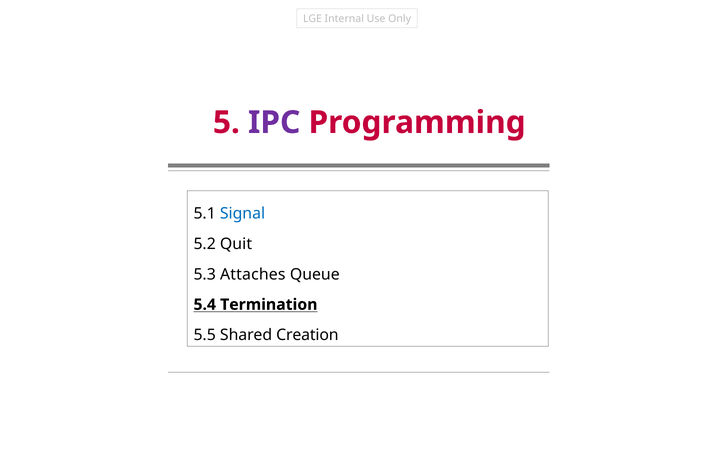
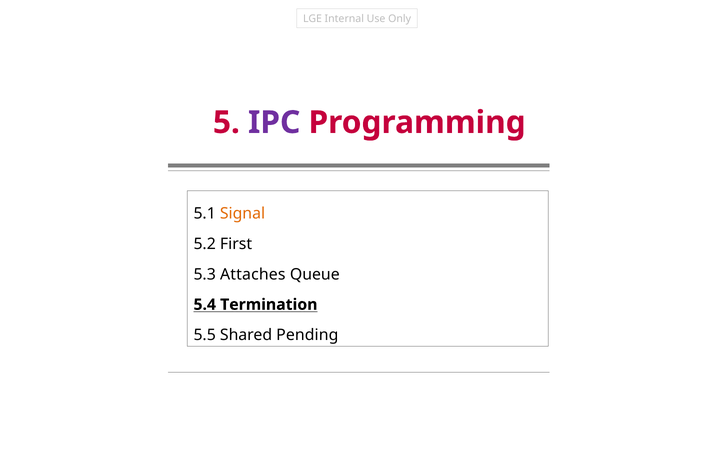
Signal colour: blue -> orange
Quit: Quit -> First
Creation: Creation -> Pending
